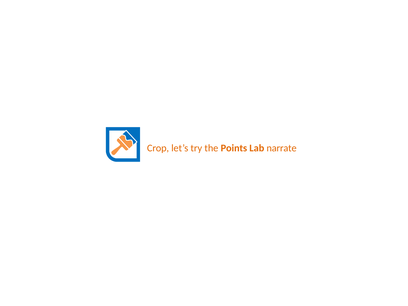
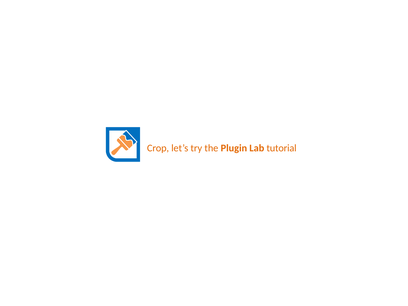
Points: Points -> Plugin
narrate: narrate -> tutorial
